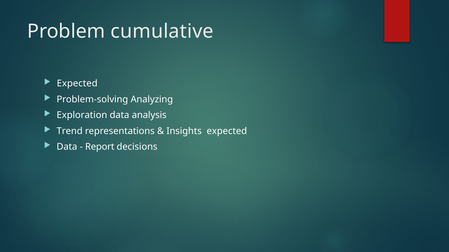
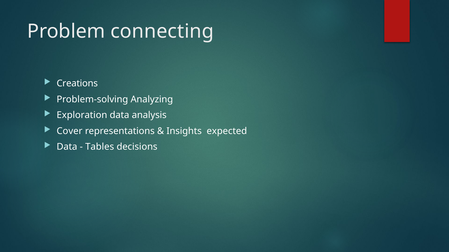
cumulative: cumulative -> connecting
Expected at (77, 84): Expected -> Creations
Trend: Trend -> Cover
Report: Report -> Tables
